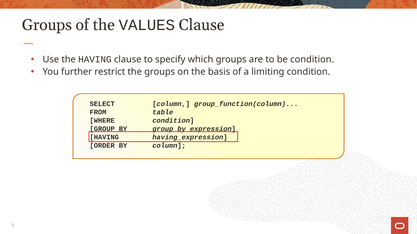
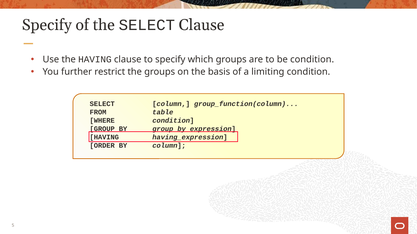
Groups at (47, 25): Groups -> Specify
the VALUES: VALUES -> SELECT
